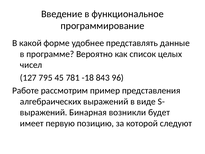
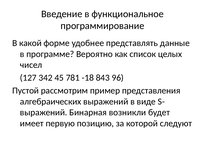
795: 795 -> 342
Работе: Работе -> Пустой
